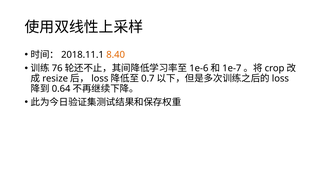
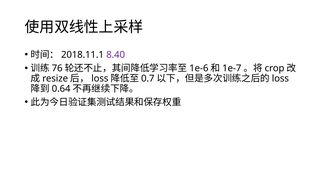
8.40 colour: orange -> purple
